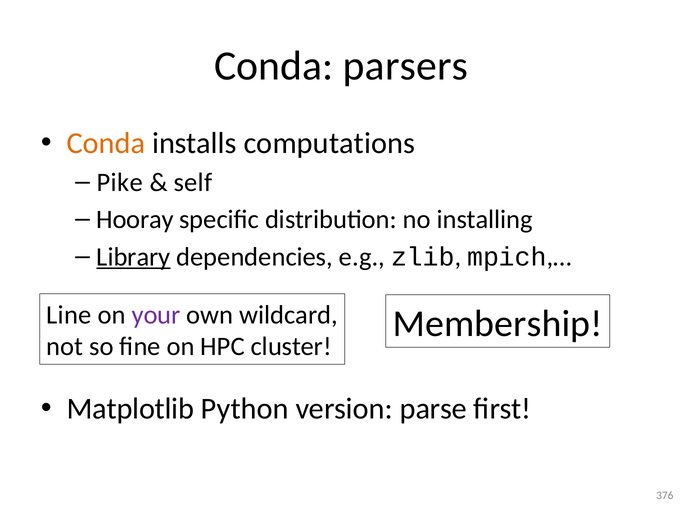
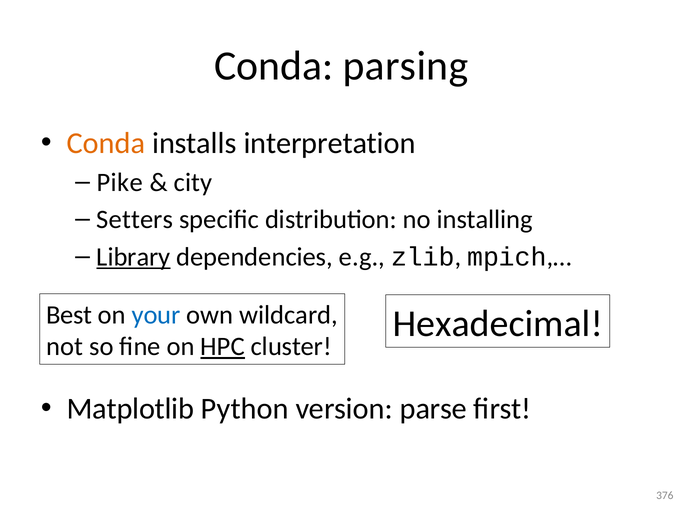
parsers: parsers -> parsing
computations: computations -> interpretation
self: self -> city
Hooray: Hooray -> Setters
Line: Line -> Best
your colour: purple -> blue
Membership: Membership -> Hexadecimal
HPC underline: none -> present
